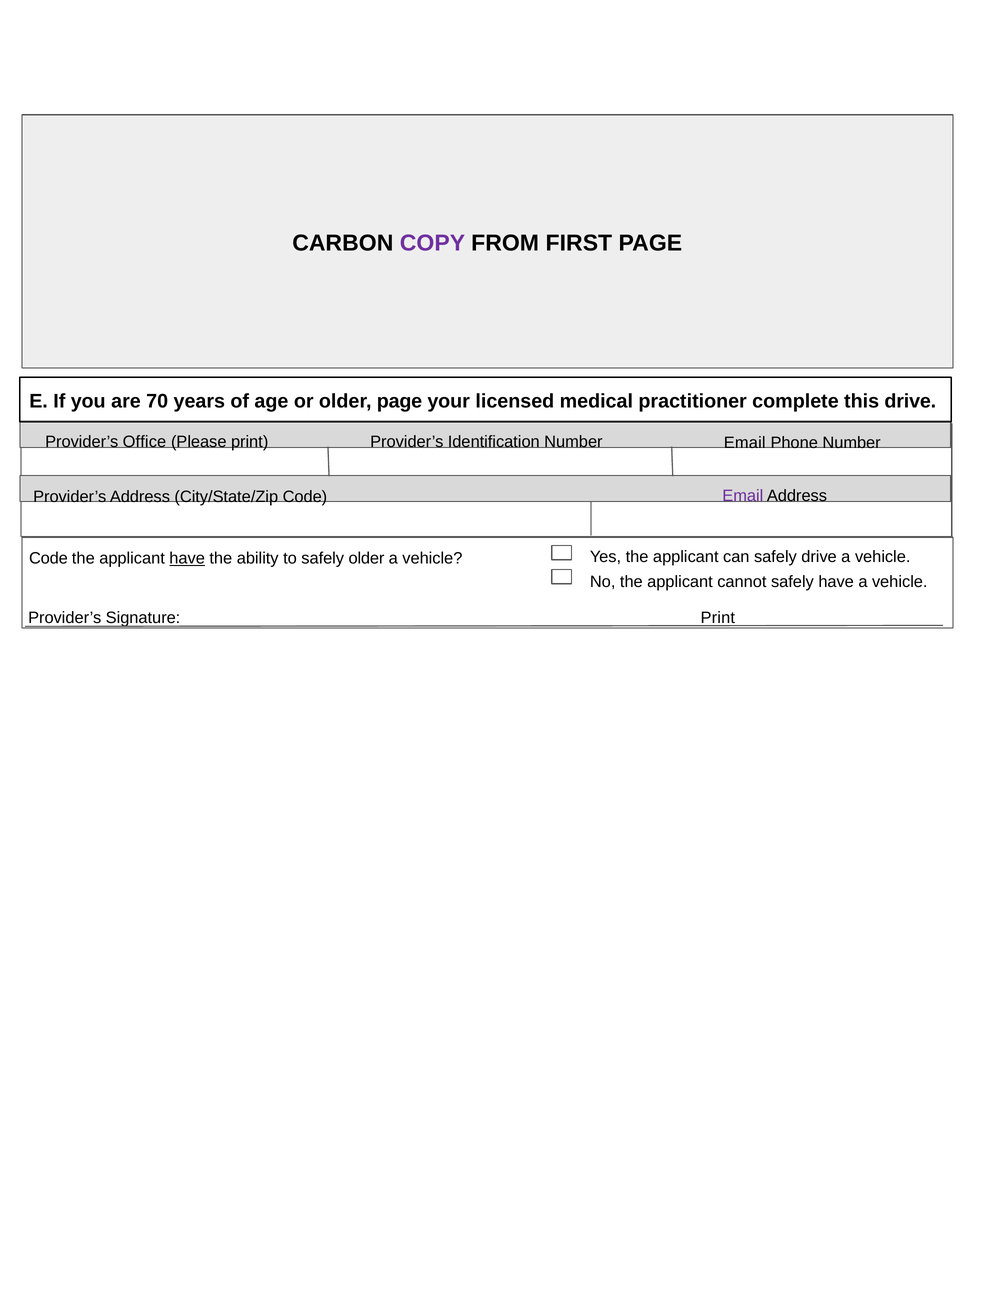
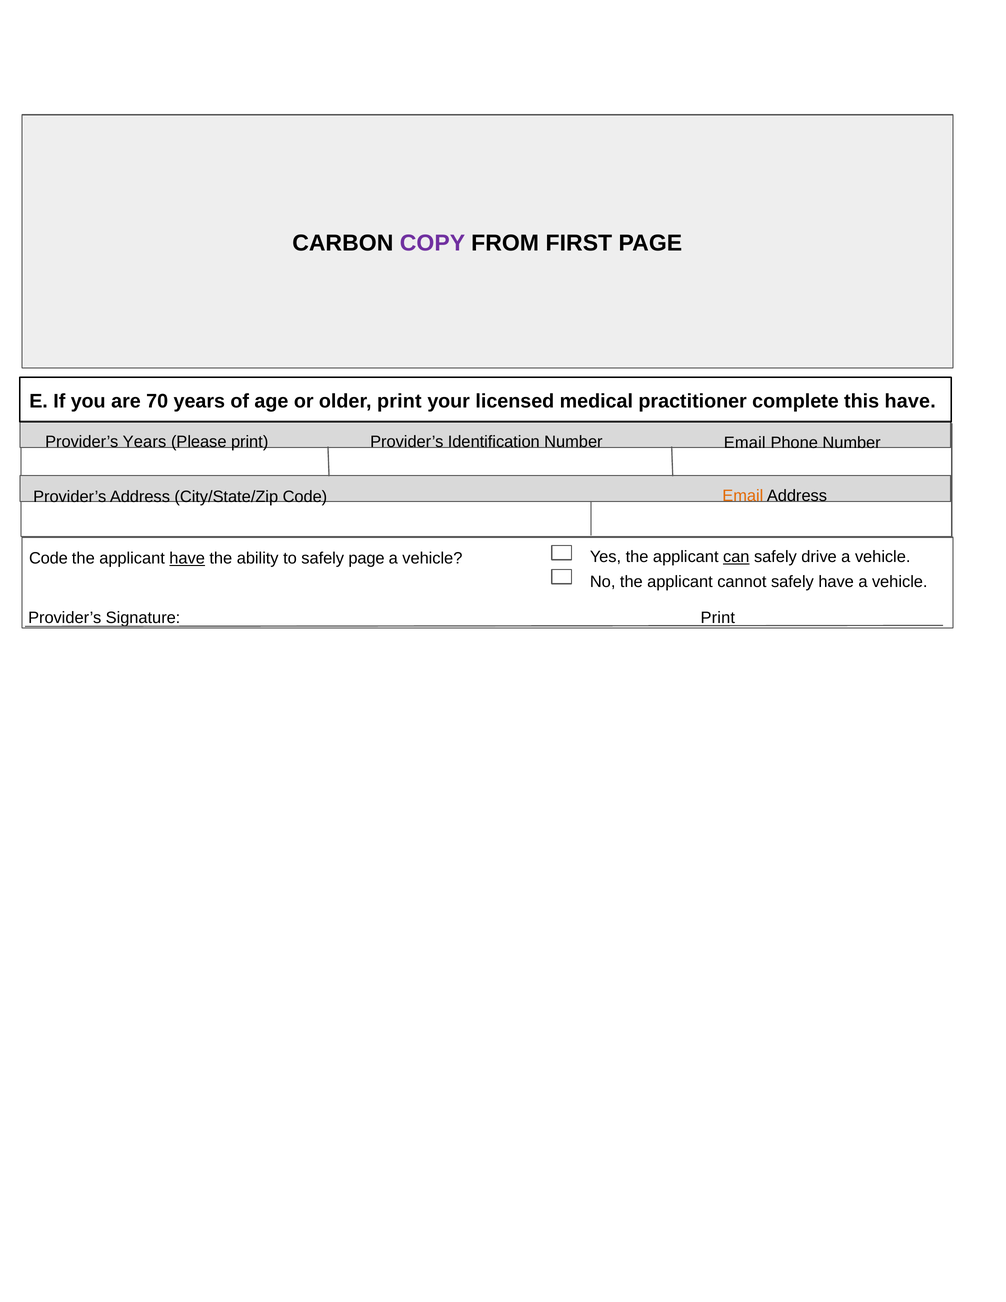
older page: page -> print
this drive: drive -> have
Provider’s Office: Office -> Years
Email at (743, 496) colour: purple -> orange
safely older: older -> page
can underline: none -> present
